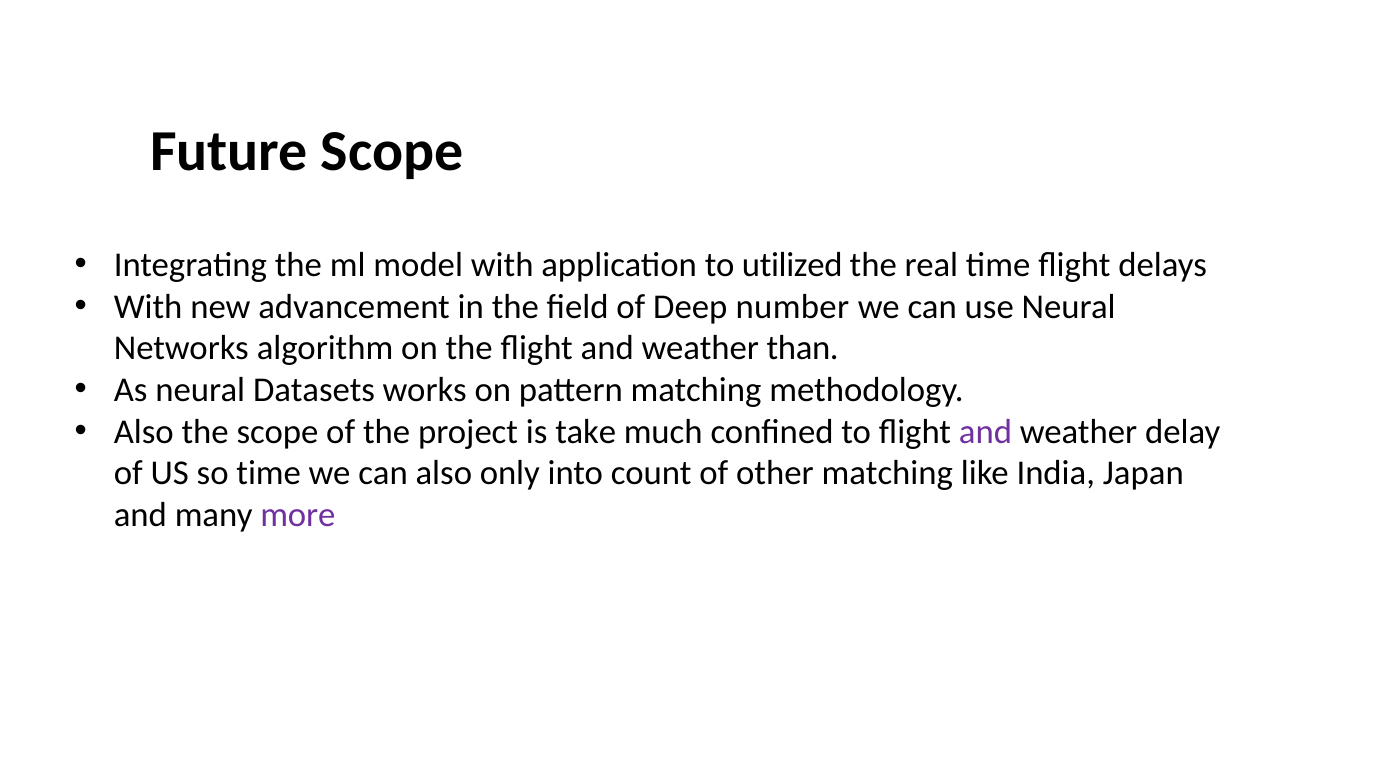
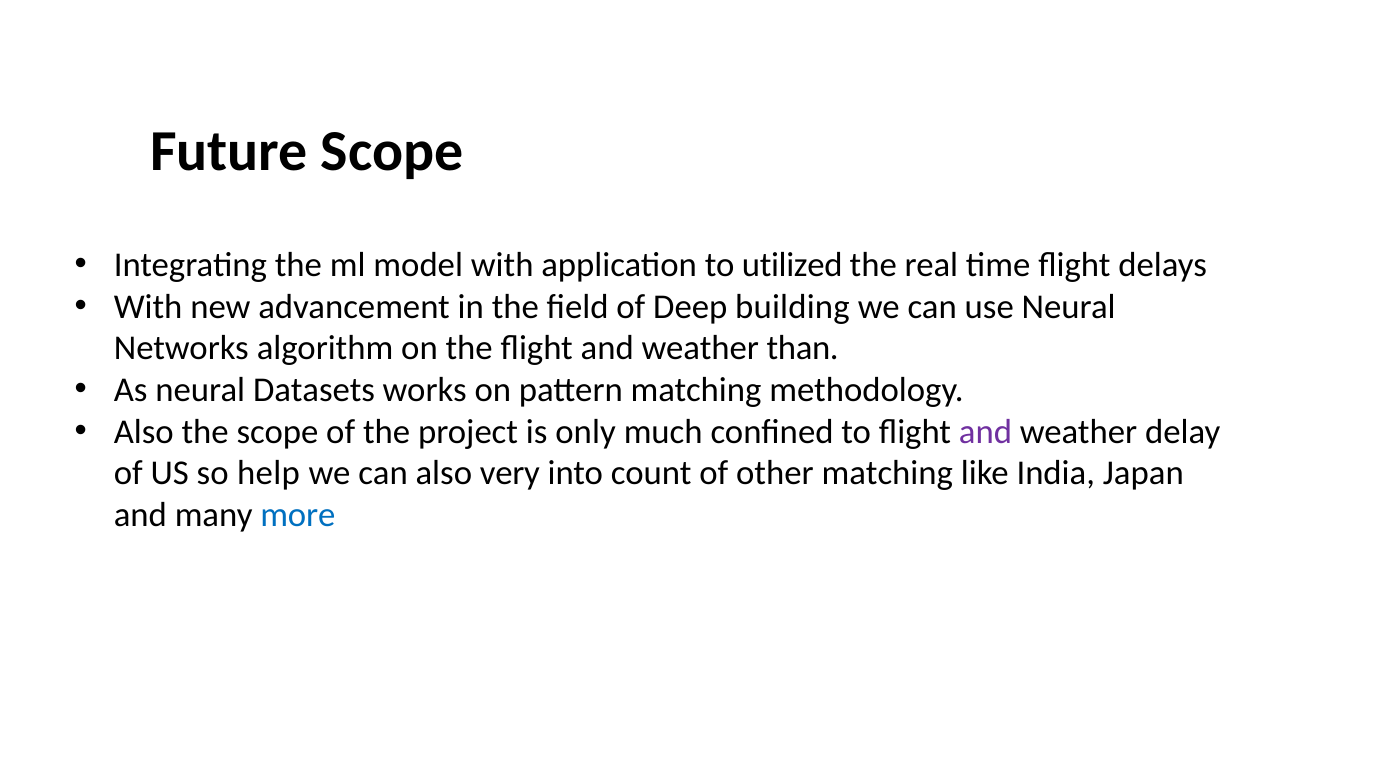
number: number -> building
take: take -> only
so time: time -> help
only: only -> very
more colour: purple -> blue
